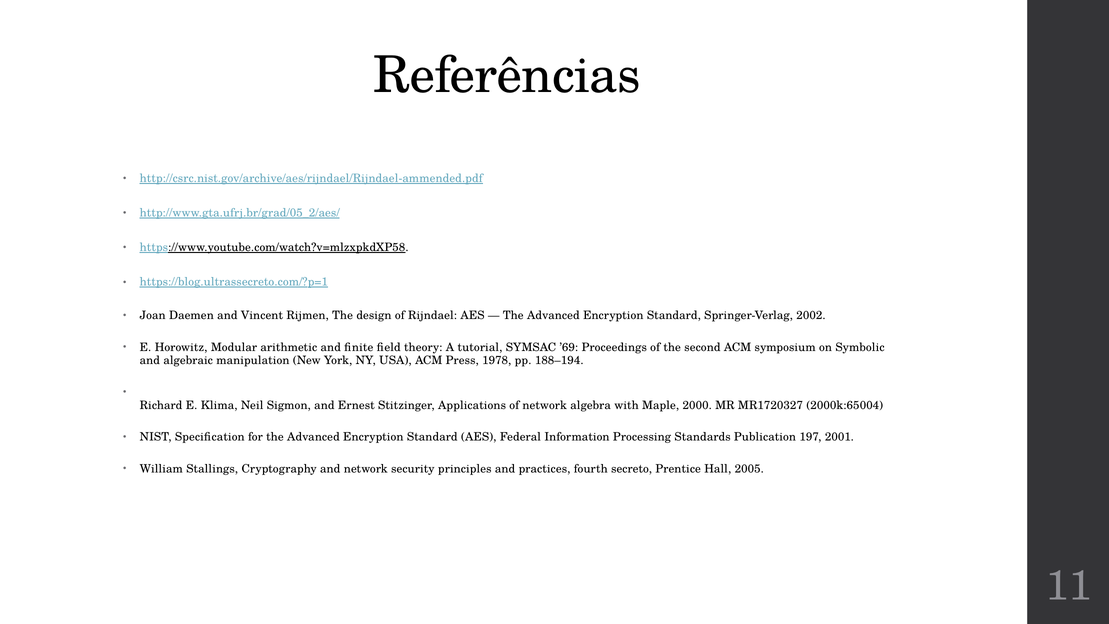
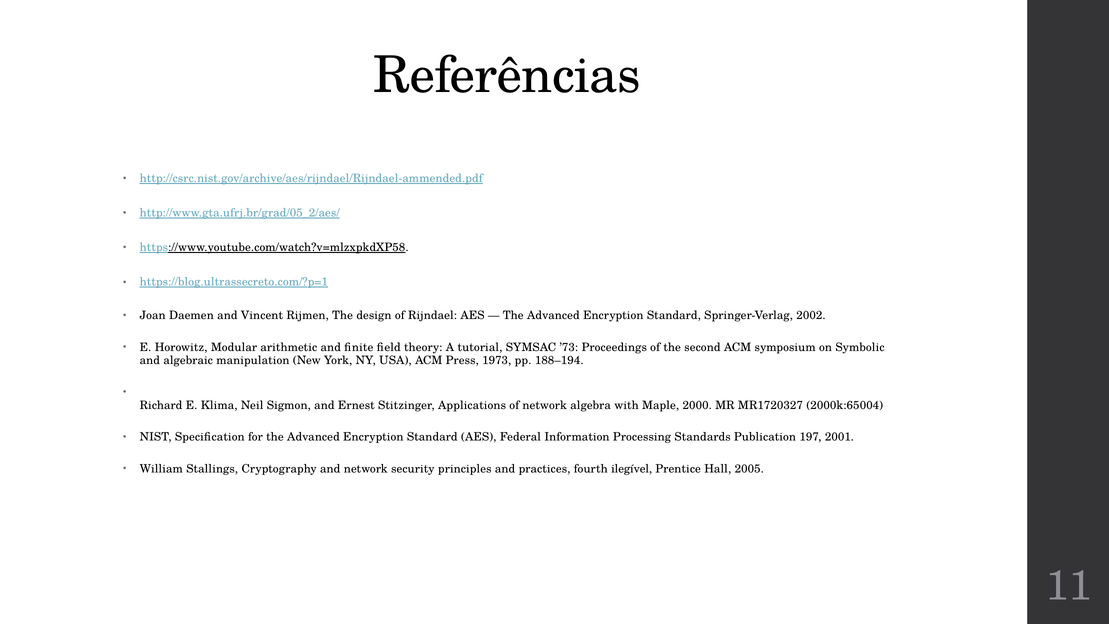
’69: ’69 -> ’73
1978: 1978 -> 1973
secreto: secreto -> ilegível
